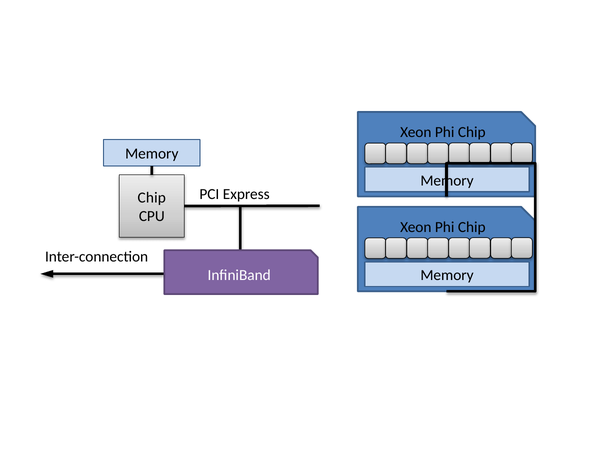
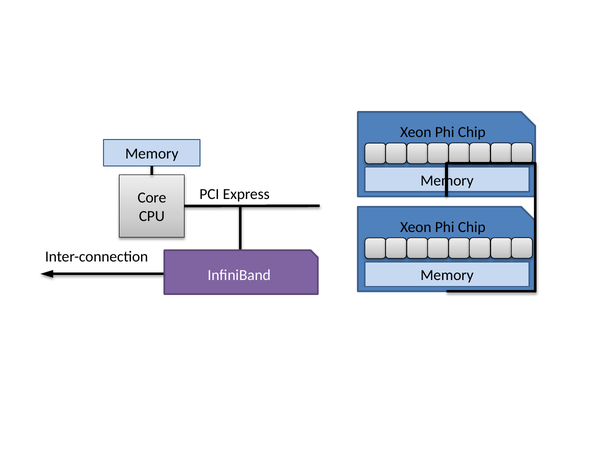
Chip at (152, 198): Chip -> Core
